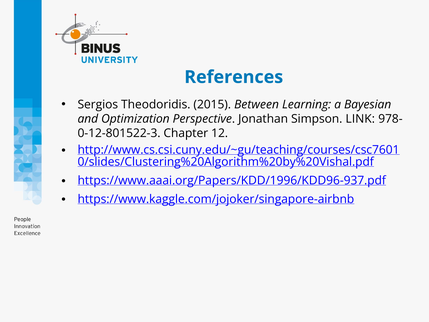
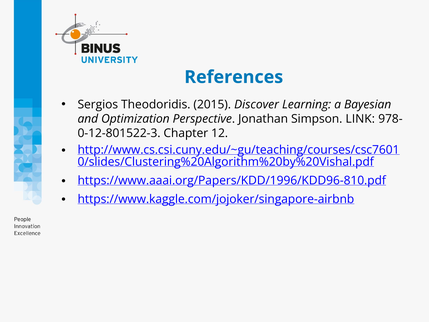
Between: Between -> Discover
https://www.aaai.org/Papers/KDD/1996/KDD96-937.pdf: https://www.aaai.org/Papers/KDD/1996/KDD96-937.pdf -> https://www.aaai.org/Papers/KDD/1996/KDD96-810.pdf
